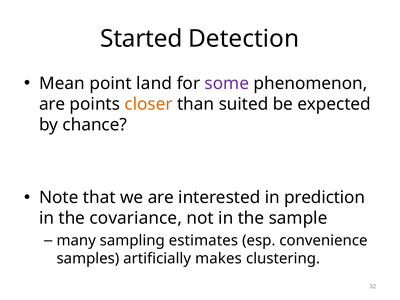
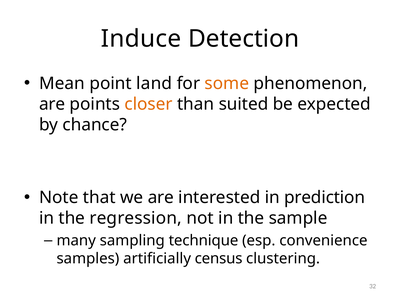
Started: Started -> Induce
some colour: purple -> orange
covariance: covariance -> regression
estimates: estimates -> technique
makes: makes -> census
